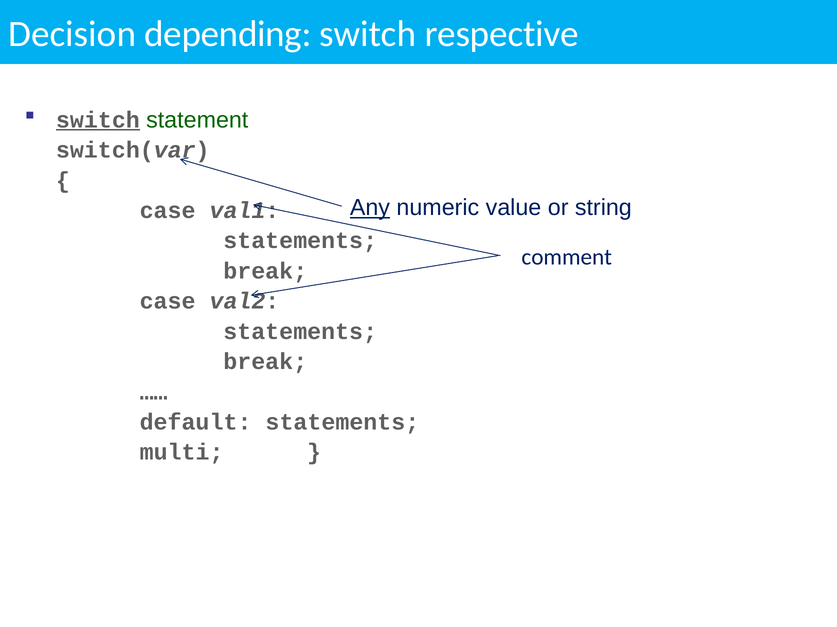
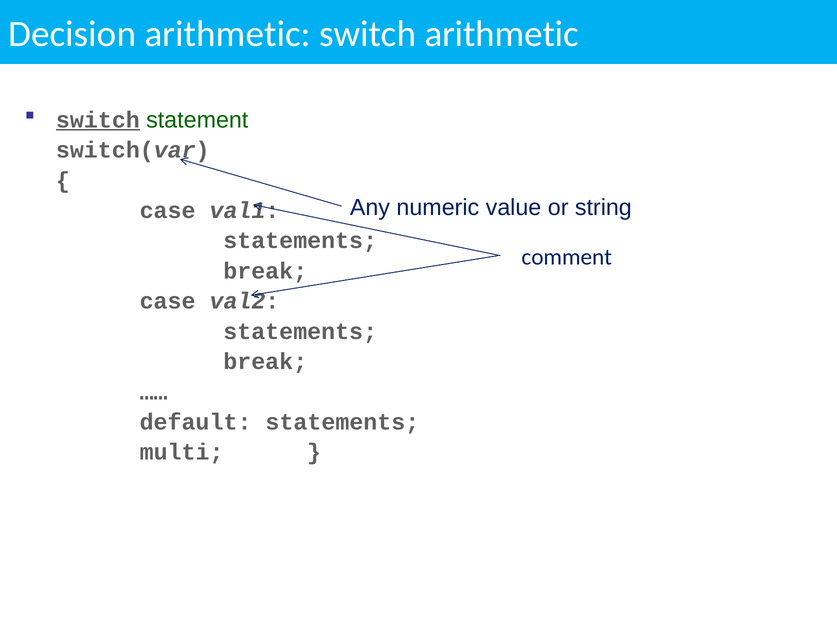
Decision depending: depending -> arithmetic
switch respective: respective -> arithmetic
Any underline: present -> none
